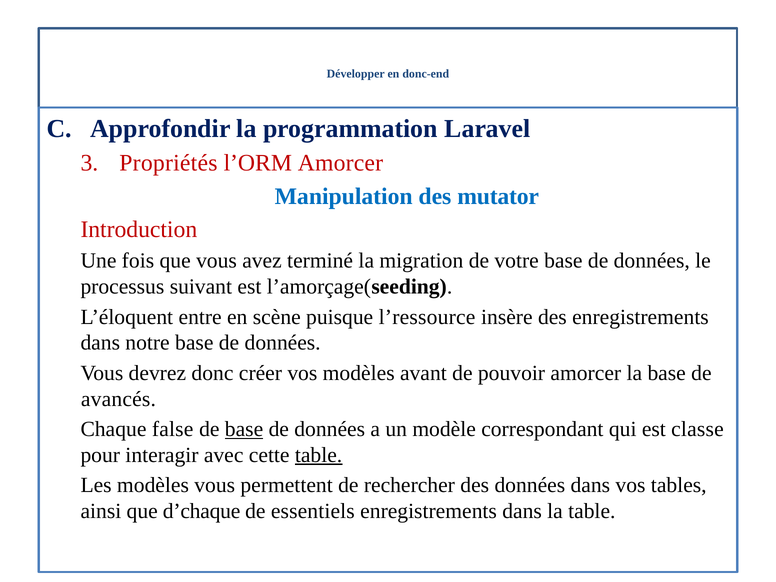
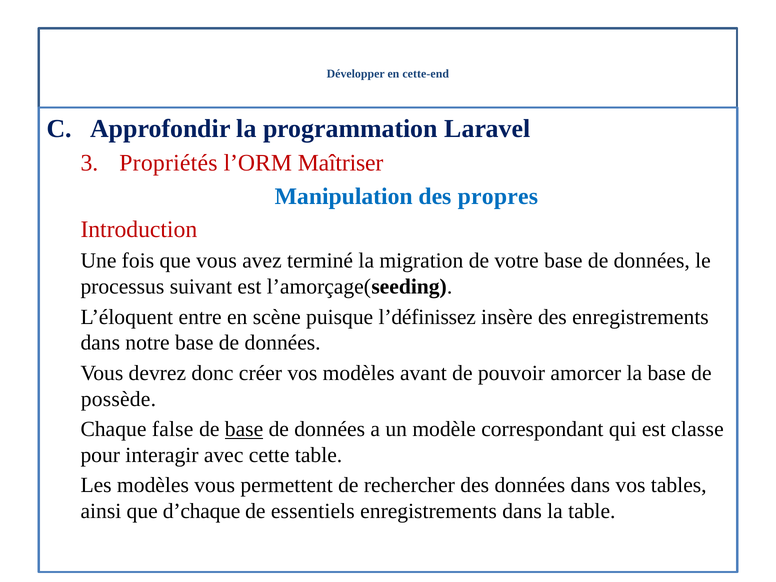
donc-end: donc-end -> cette-end
l’ORM Amorcer: Amorcer -> Maîtriser
mutator: mutator -> propres
l’ressource: l’ressource -> l’définissez
avancés: avancés -> possède
table at (319, 455) underline: present -> none
